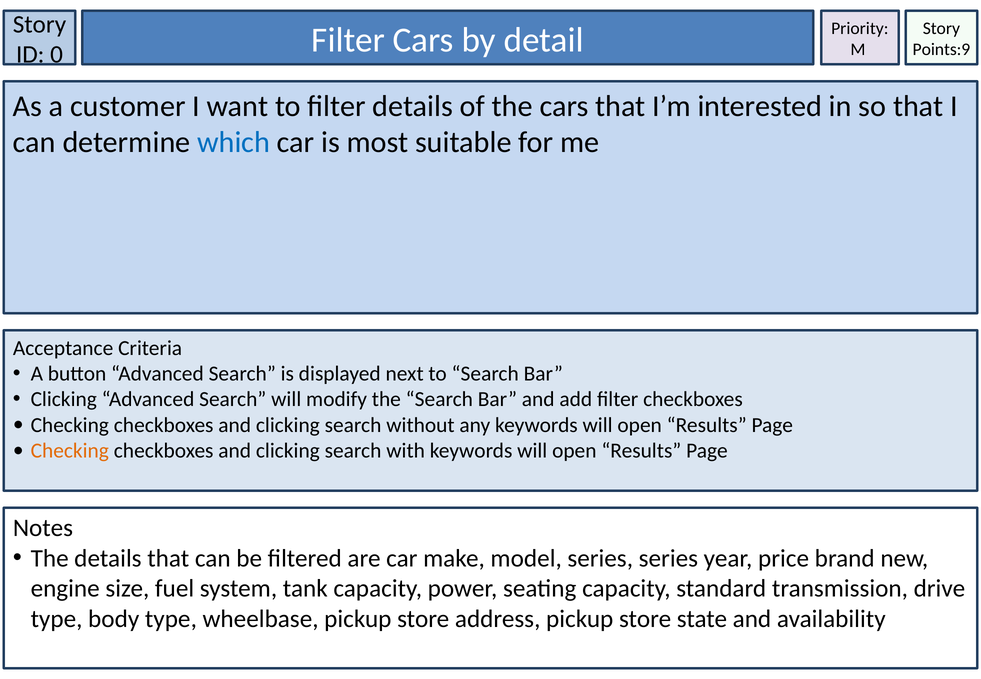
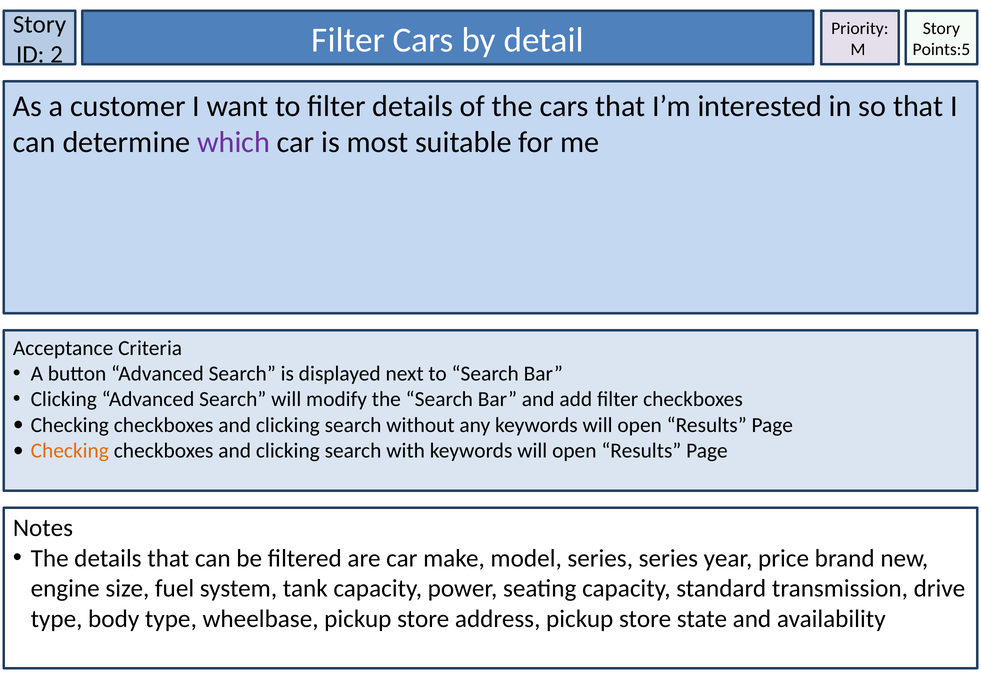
Points:9: Points:9 -> Points:5
0: 0 -> 2
which colour: blue -> purple
